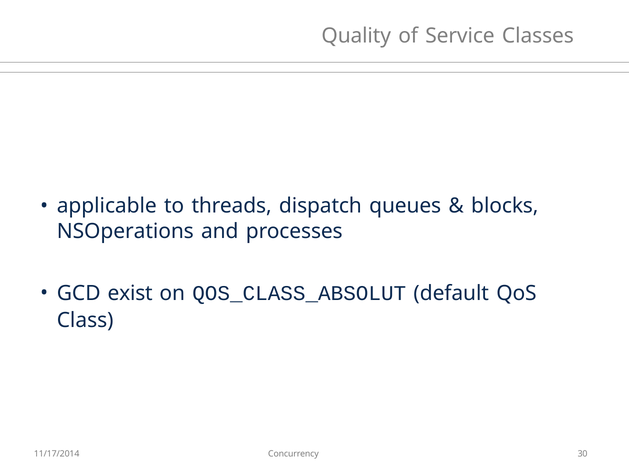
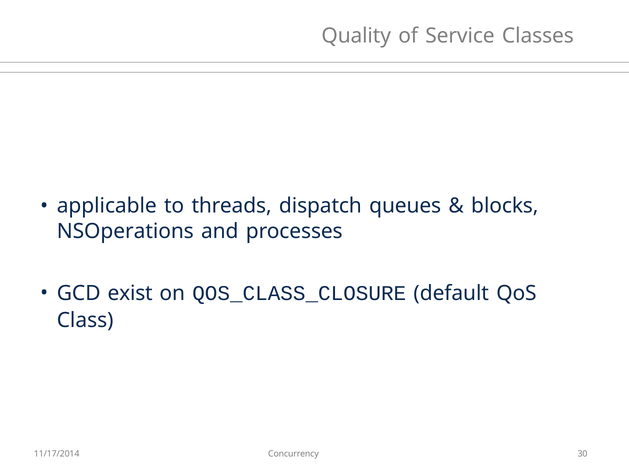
QOS_CLASS_ABSOLUT: QOS_CLASS_ABSOLUT -> QOS_CLASS_CLOSURE
